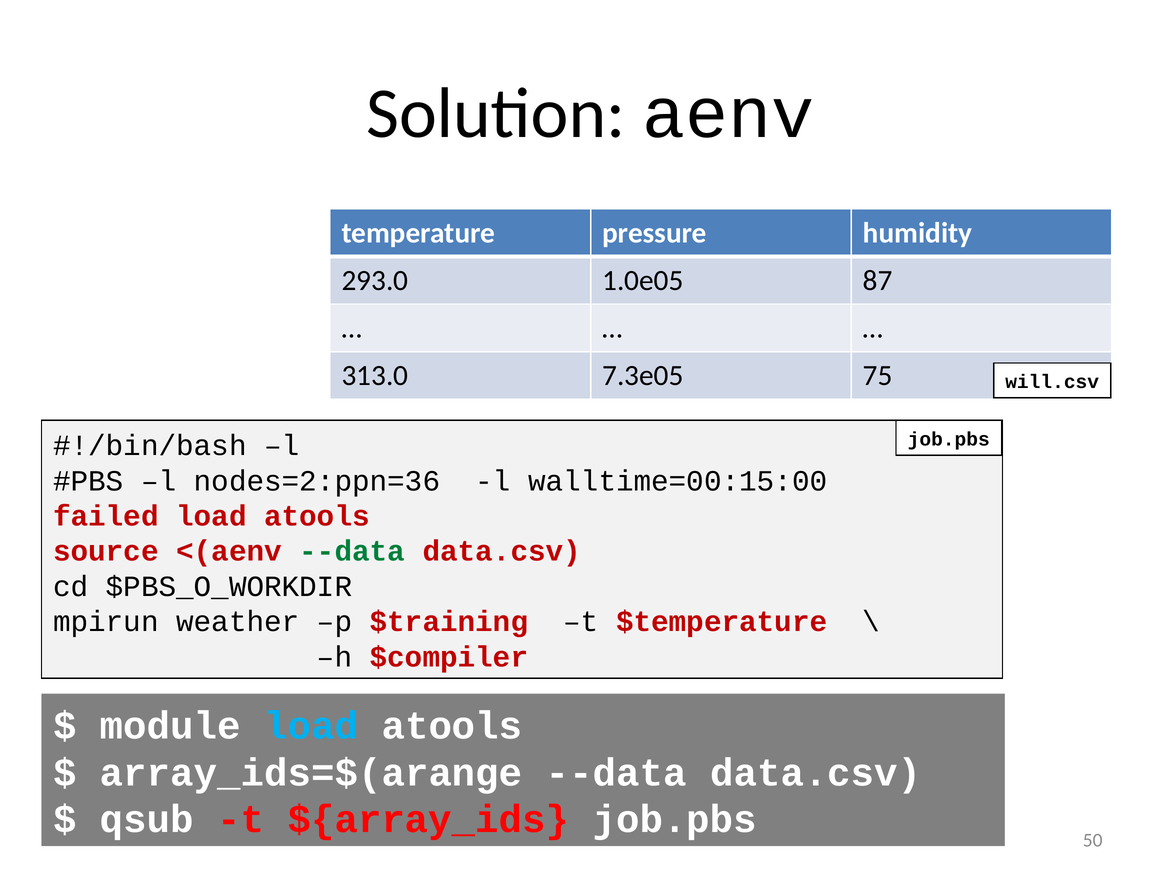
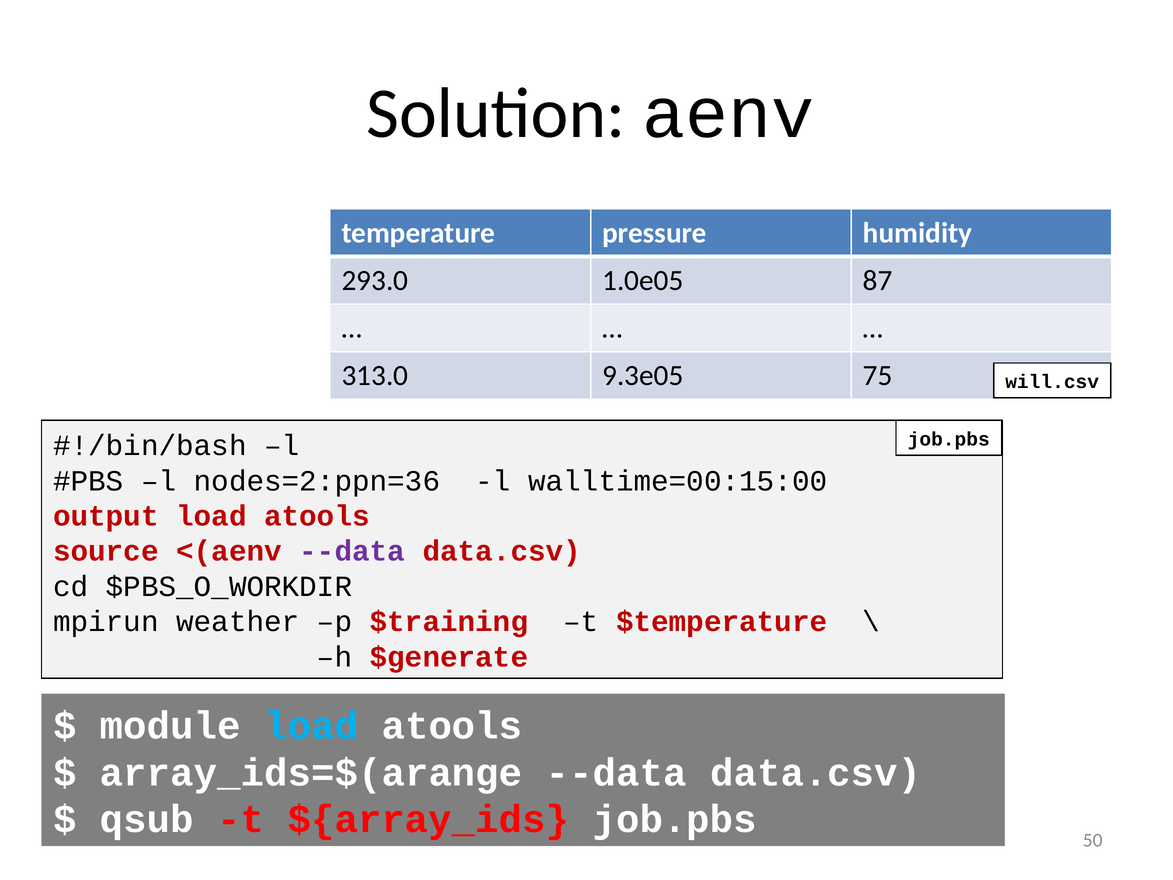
7.3e05: 7.3e05 -> 9.3e05
failed: failed -> output
--data at (352, 551) colour: green -> purple
$compiler: $compiler -> $generate
